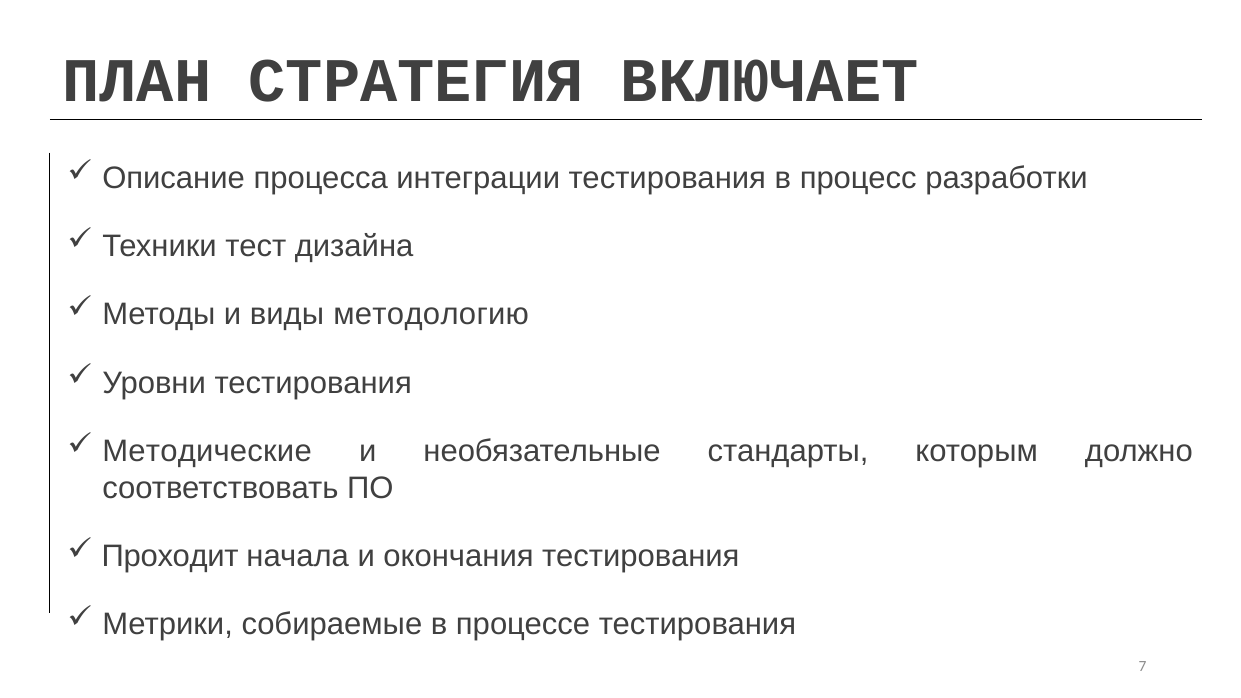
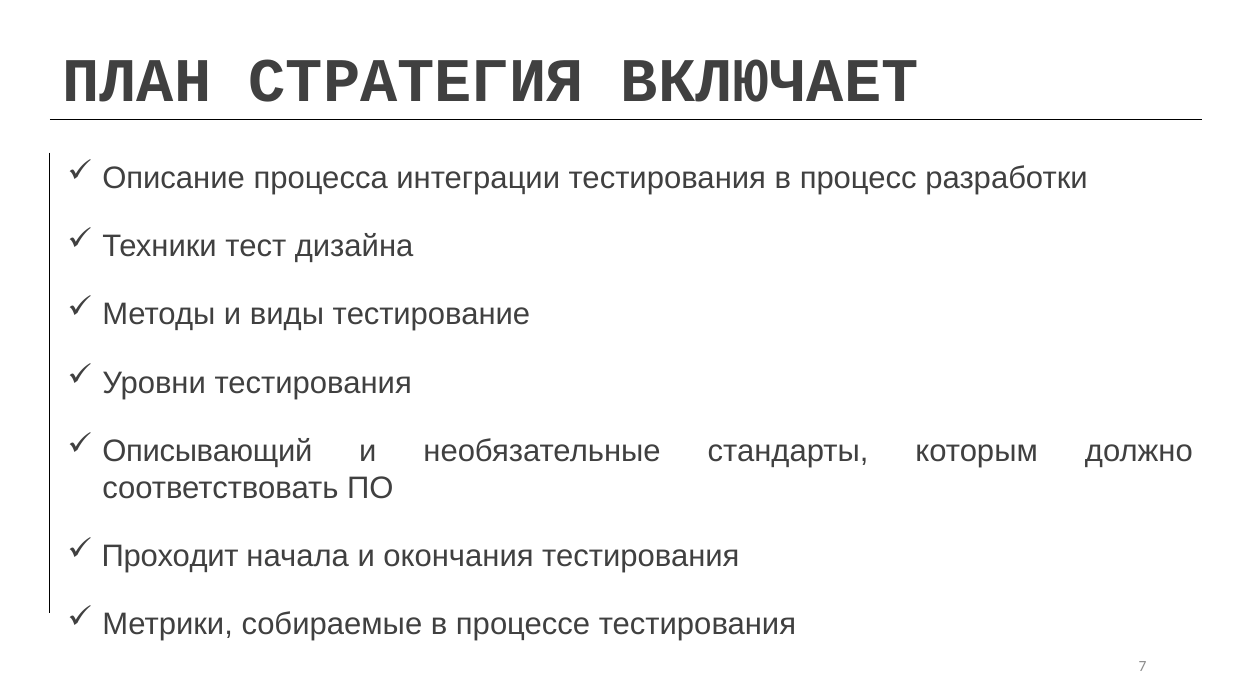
методологию: методологию -> тестирование
Методические: Методические -> Описывающий
